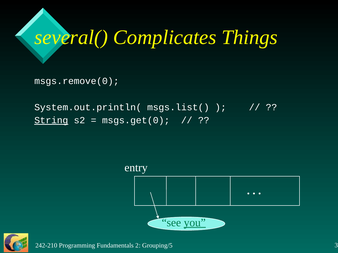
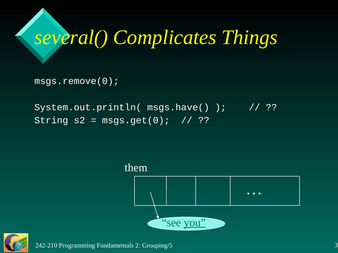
msgs.list(: msgs.list( -> msgs.have(
String underline: present -> none
entry: entry -> them
